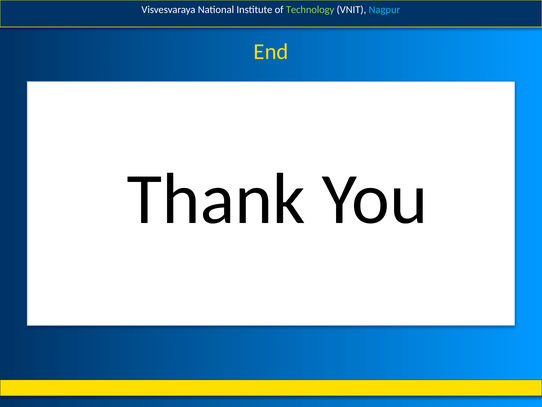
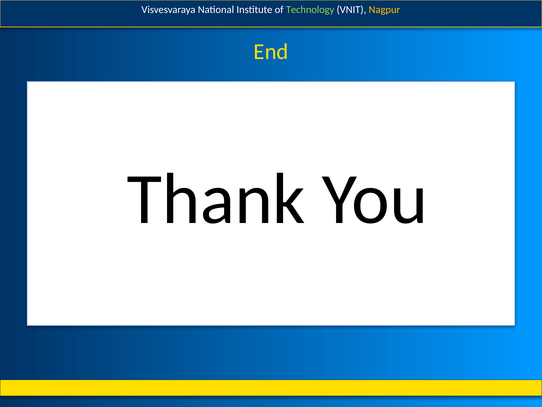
Nagpur at (384, 10) colour: light blue -> yellow
